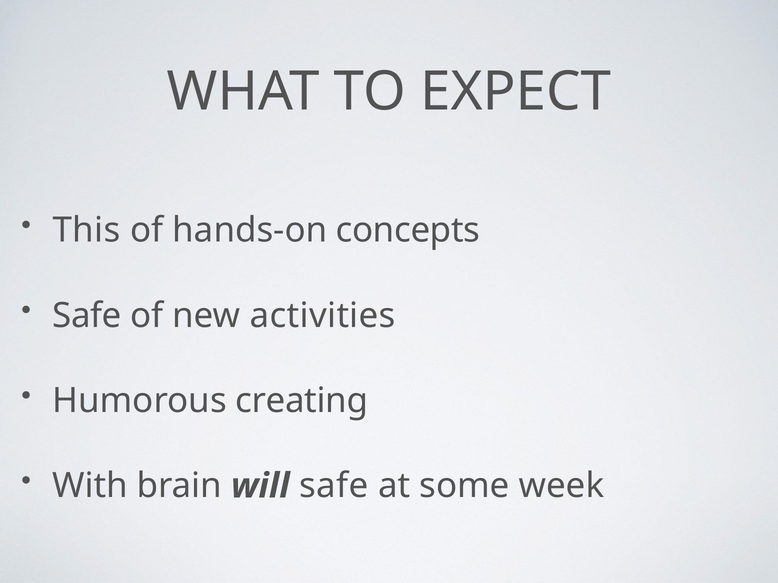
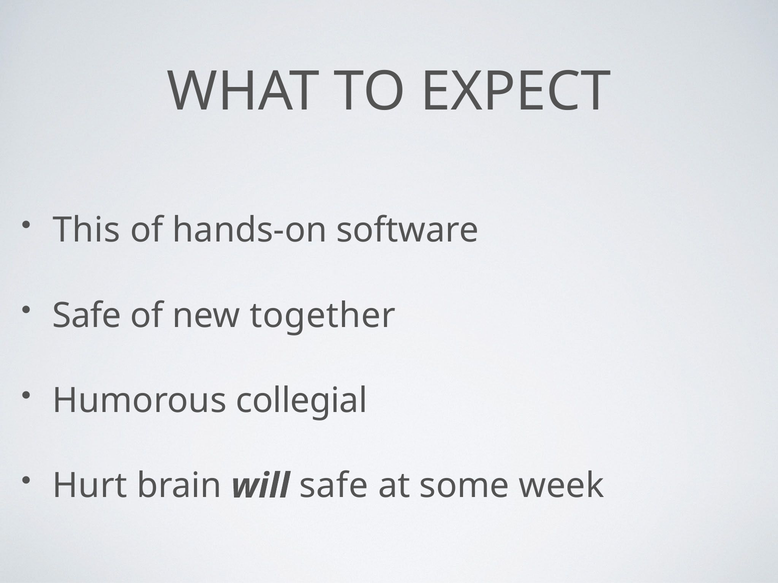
concepts: concepts -> software
activities: activities -> together
creating: creating -> collegial
With: With -> Hurt
